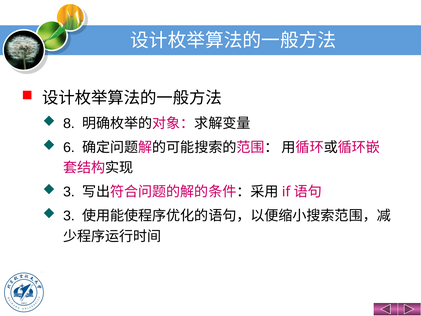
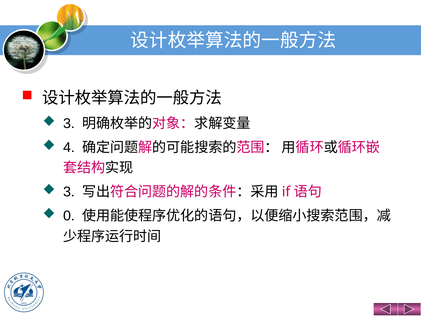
8 at (69, 123): 8 -> 3
6: 6 -> 4
3 at (69, 216): 3 -> 0
